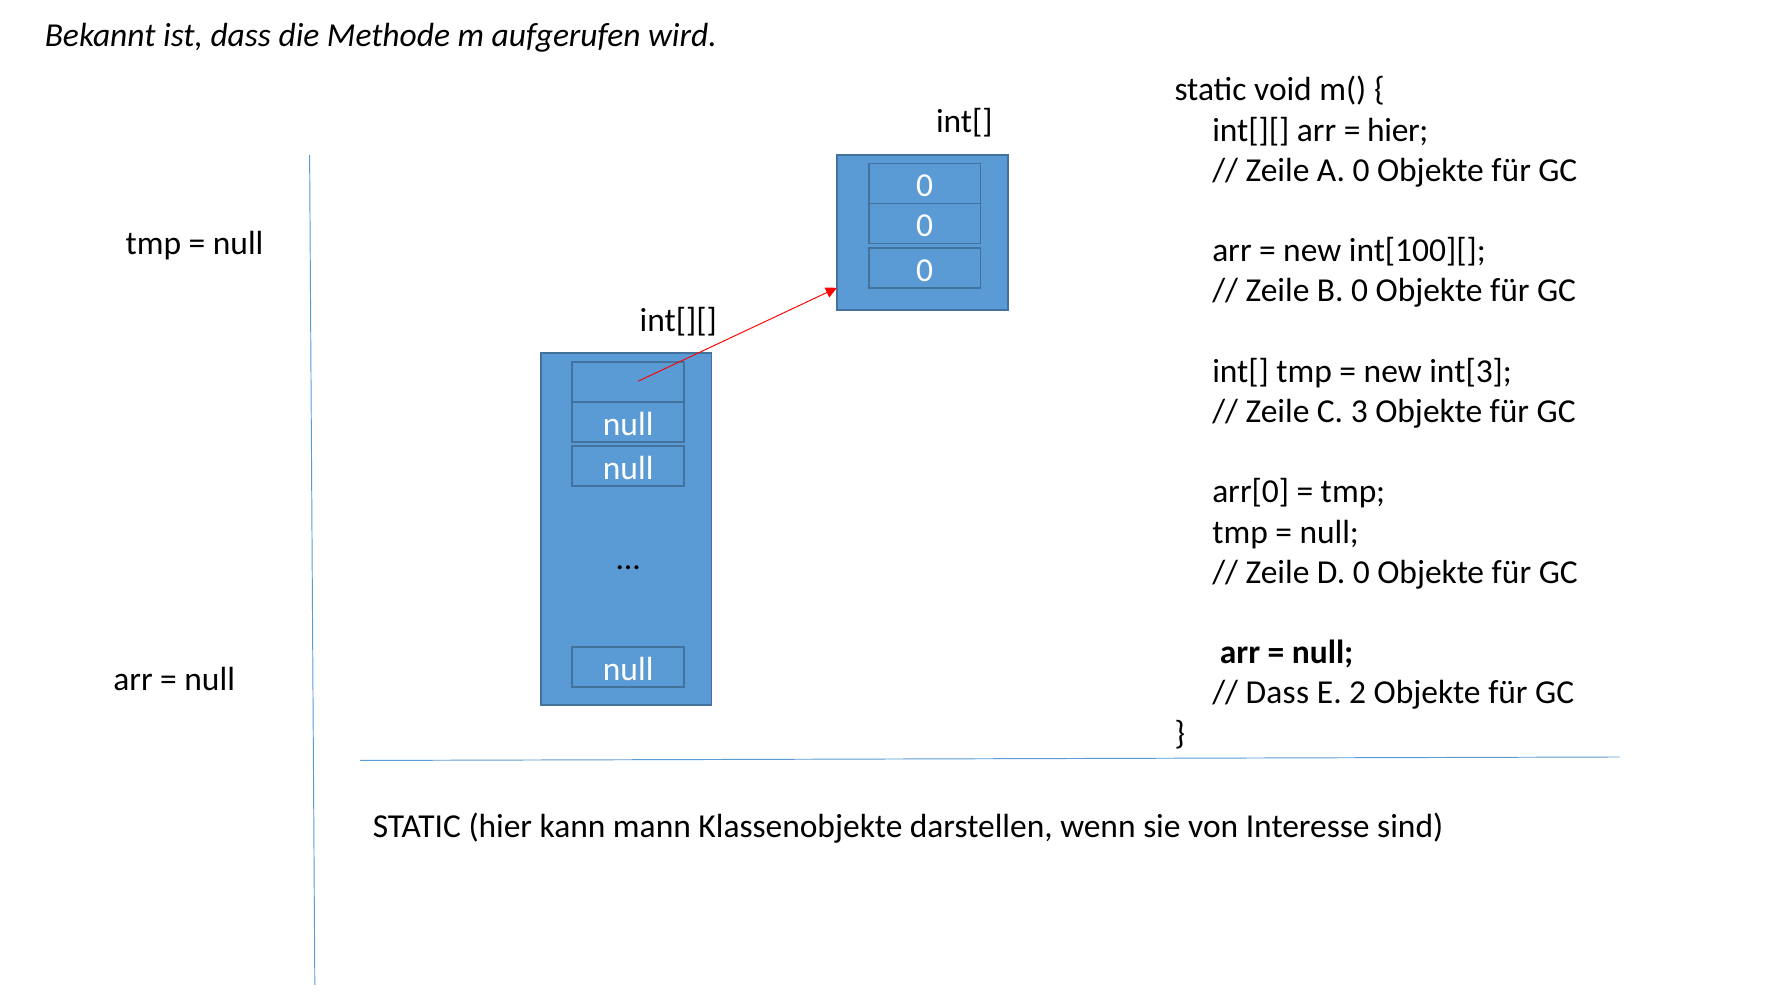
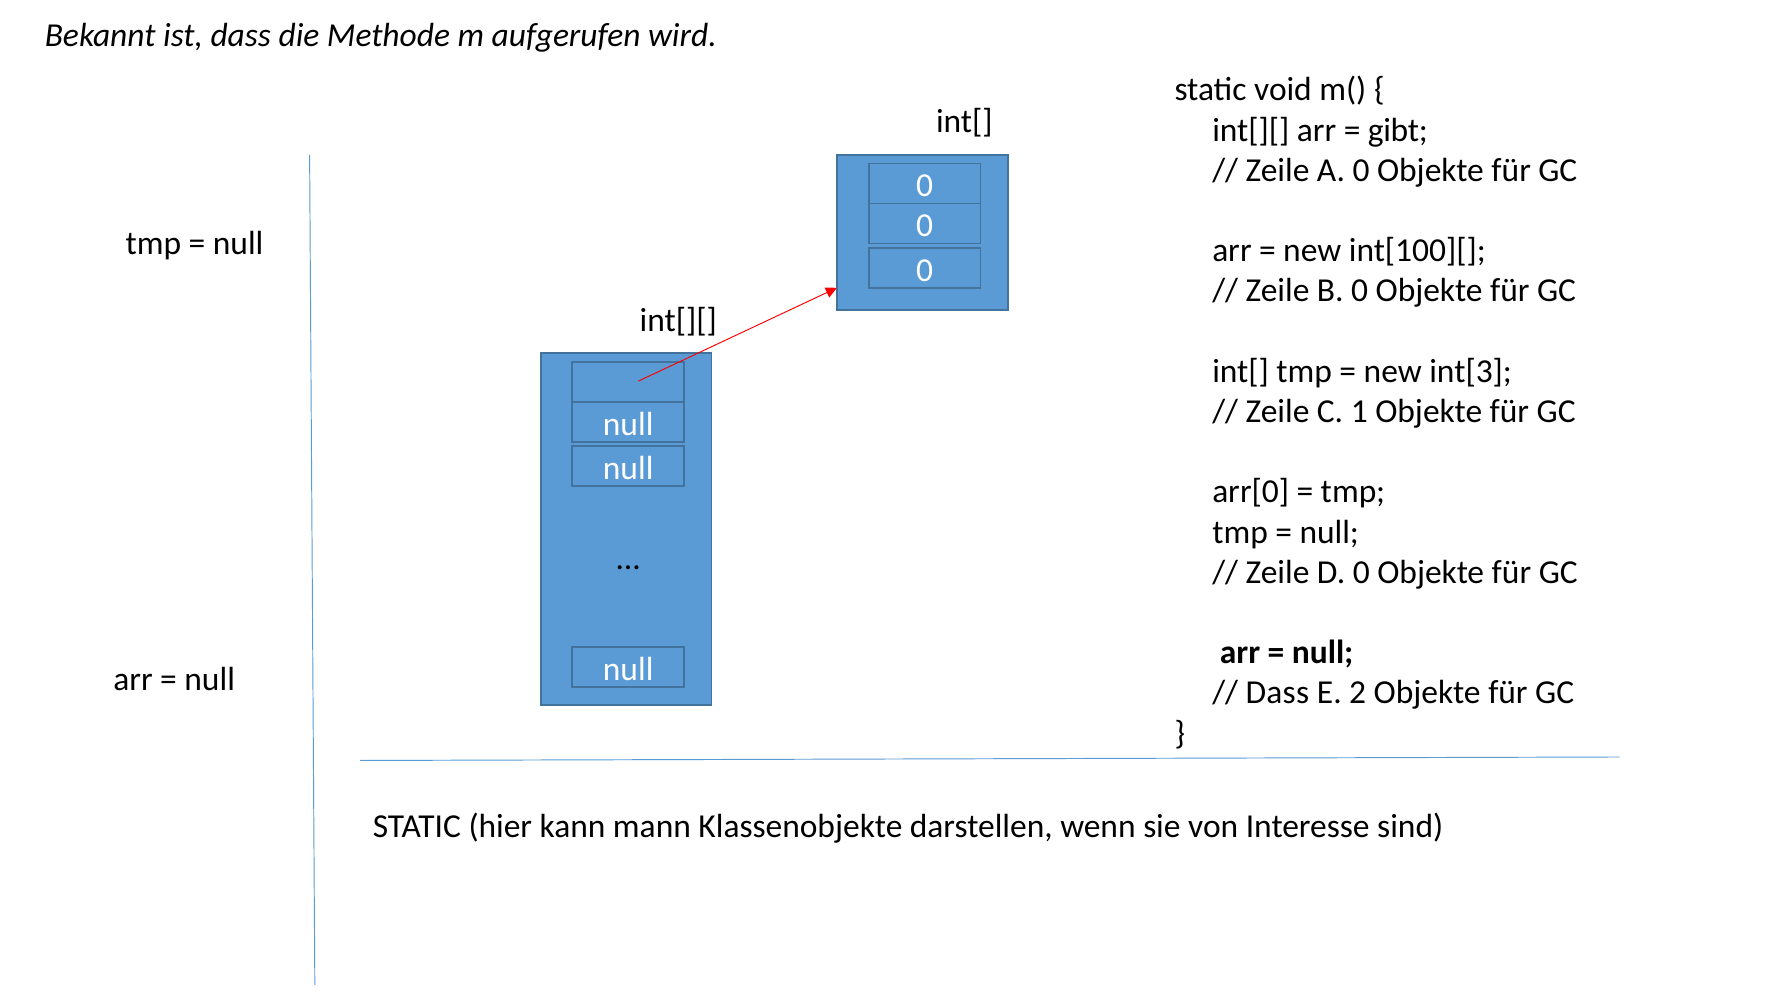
hier at (1398, 130): hier -> gibt
3: 3 -> 1
